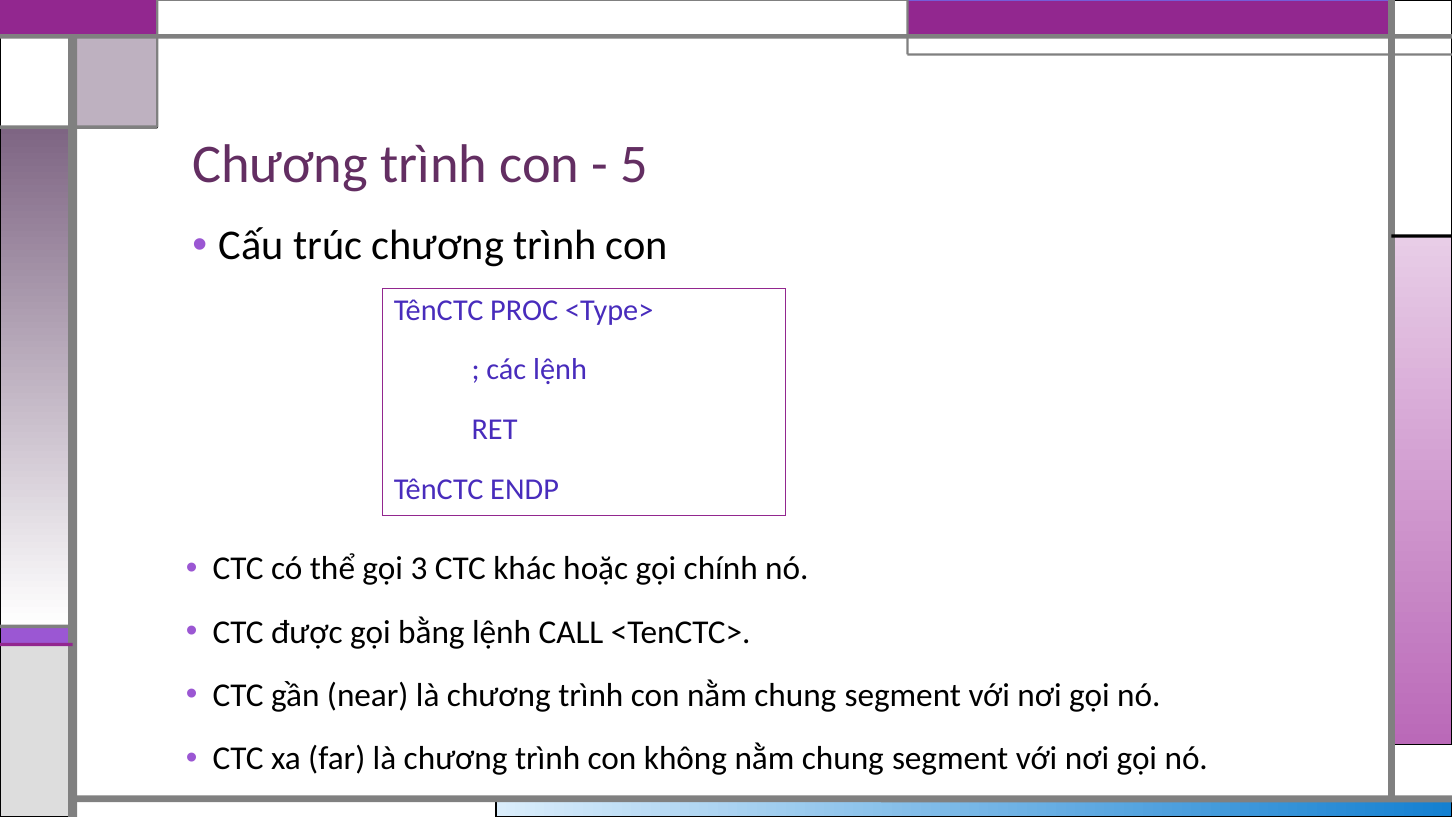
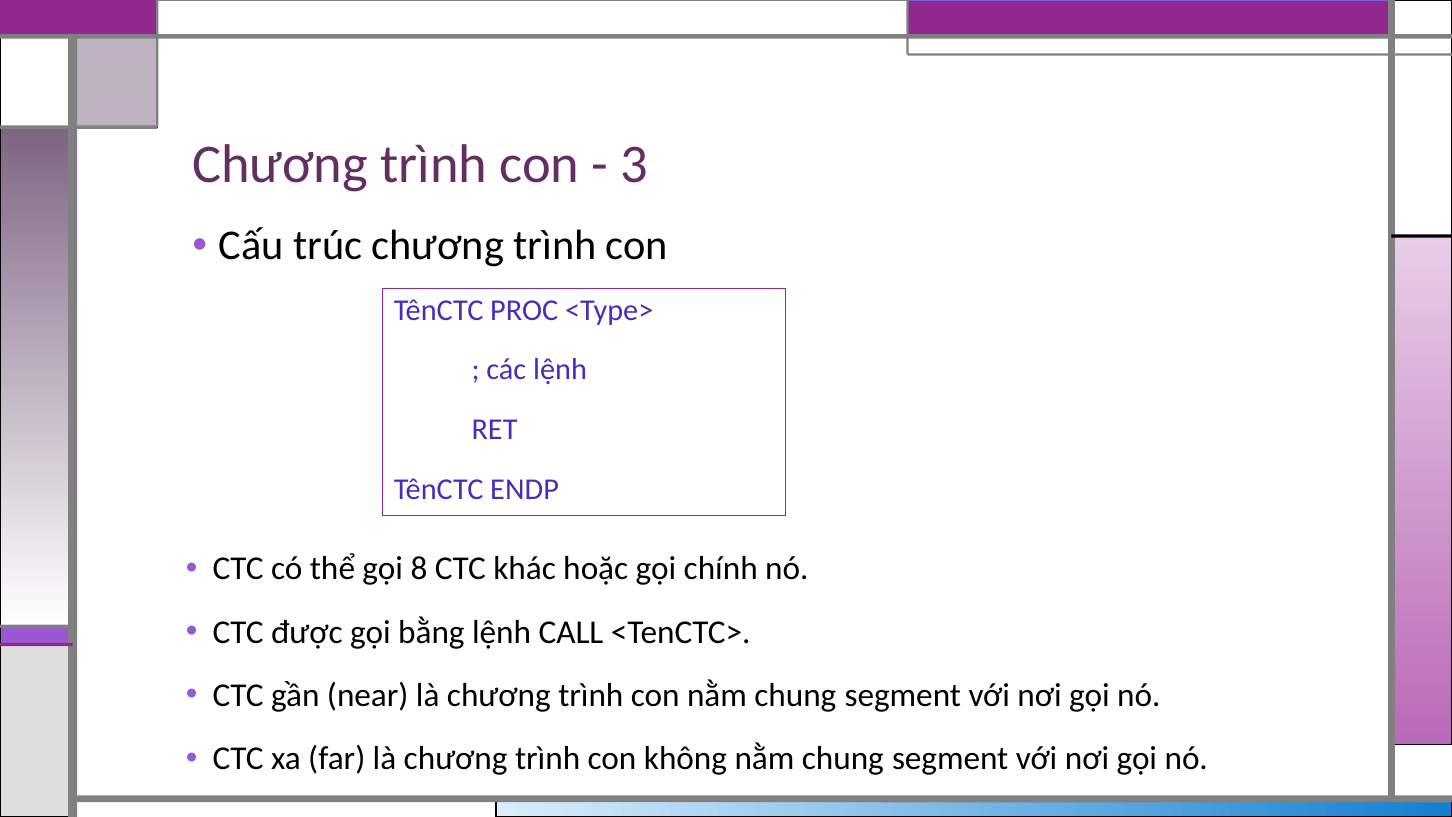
5: 5 -> 3
3: 3 -> 8
